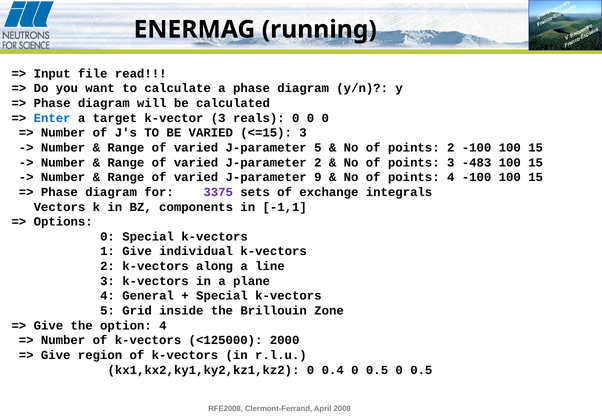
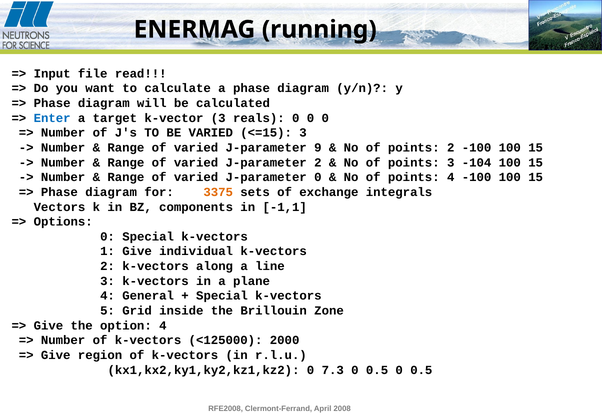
J-parameter 5: 5 -> 9
-483: -483 -> -104
J-parameter 9: 9 -> 0
3375 colour: purple -> orange
0.4: 0.4 -> 7.3
